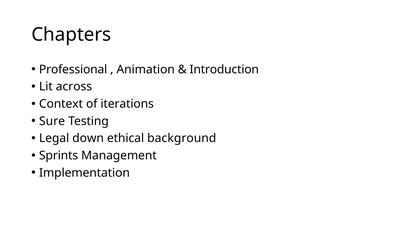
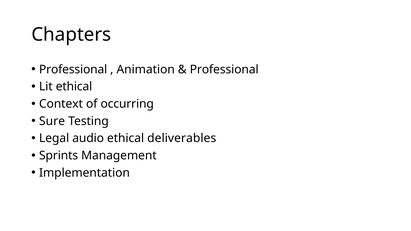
Introduction at (224, 69): Introduction -> Professional
Lit across: across -> ethical
iterations: iterations -> occurring
down: down -> audio
background: background -> deliverables
